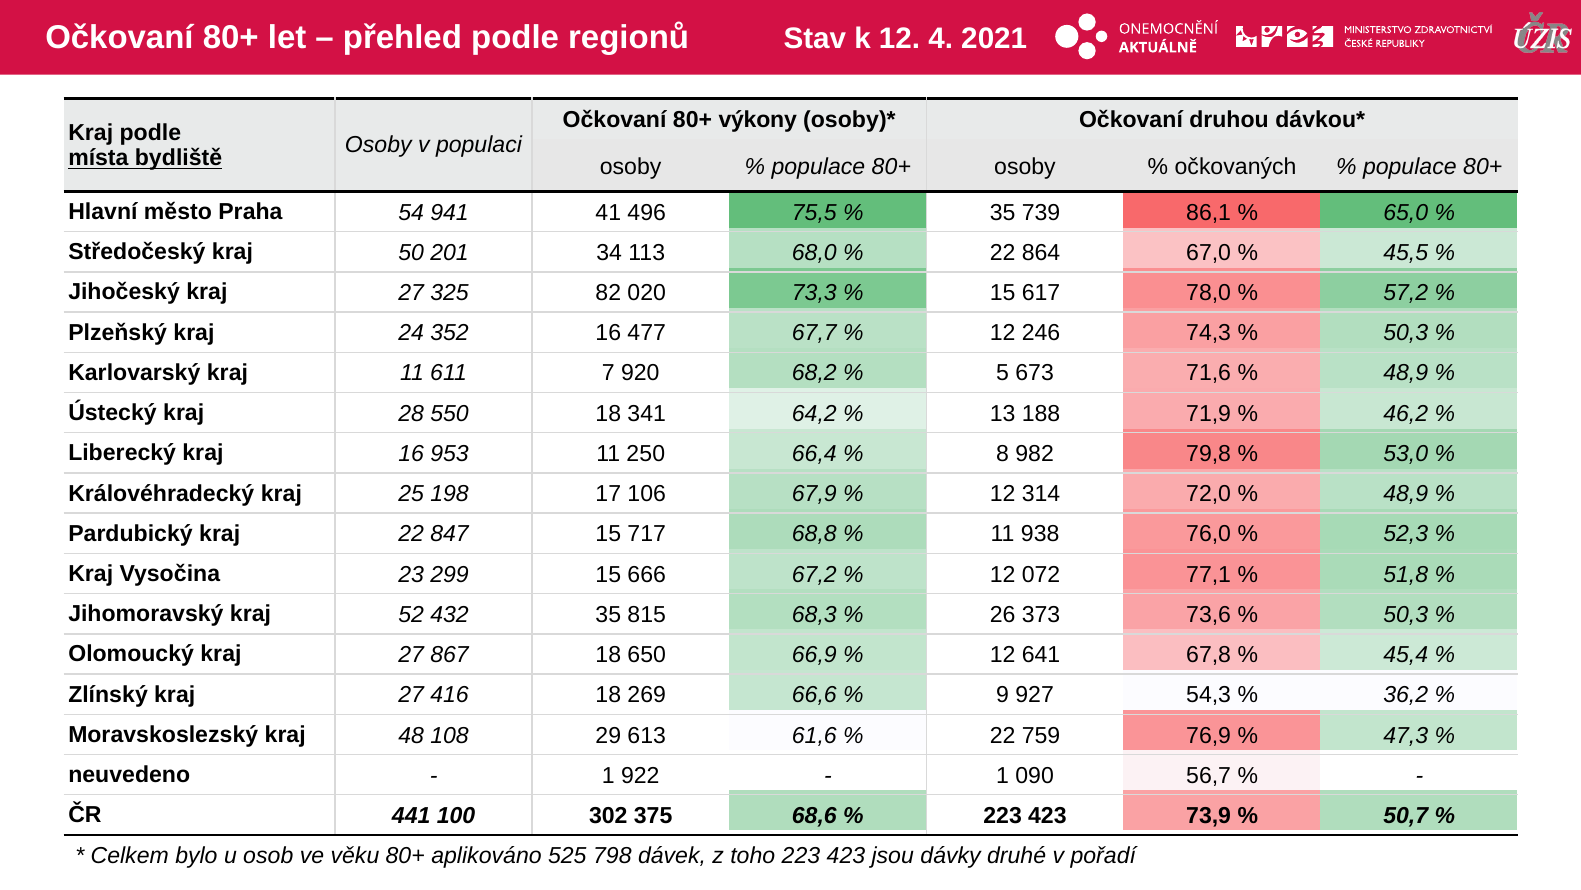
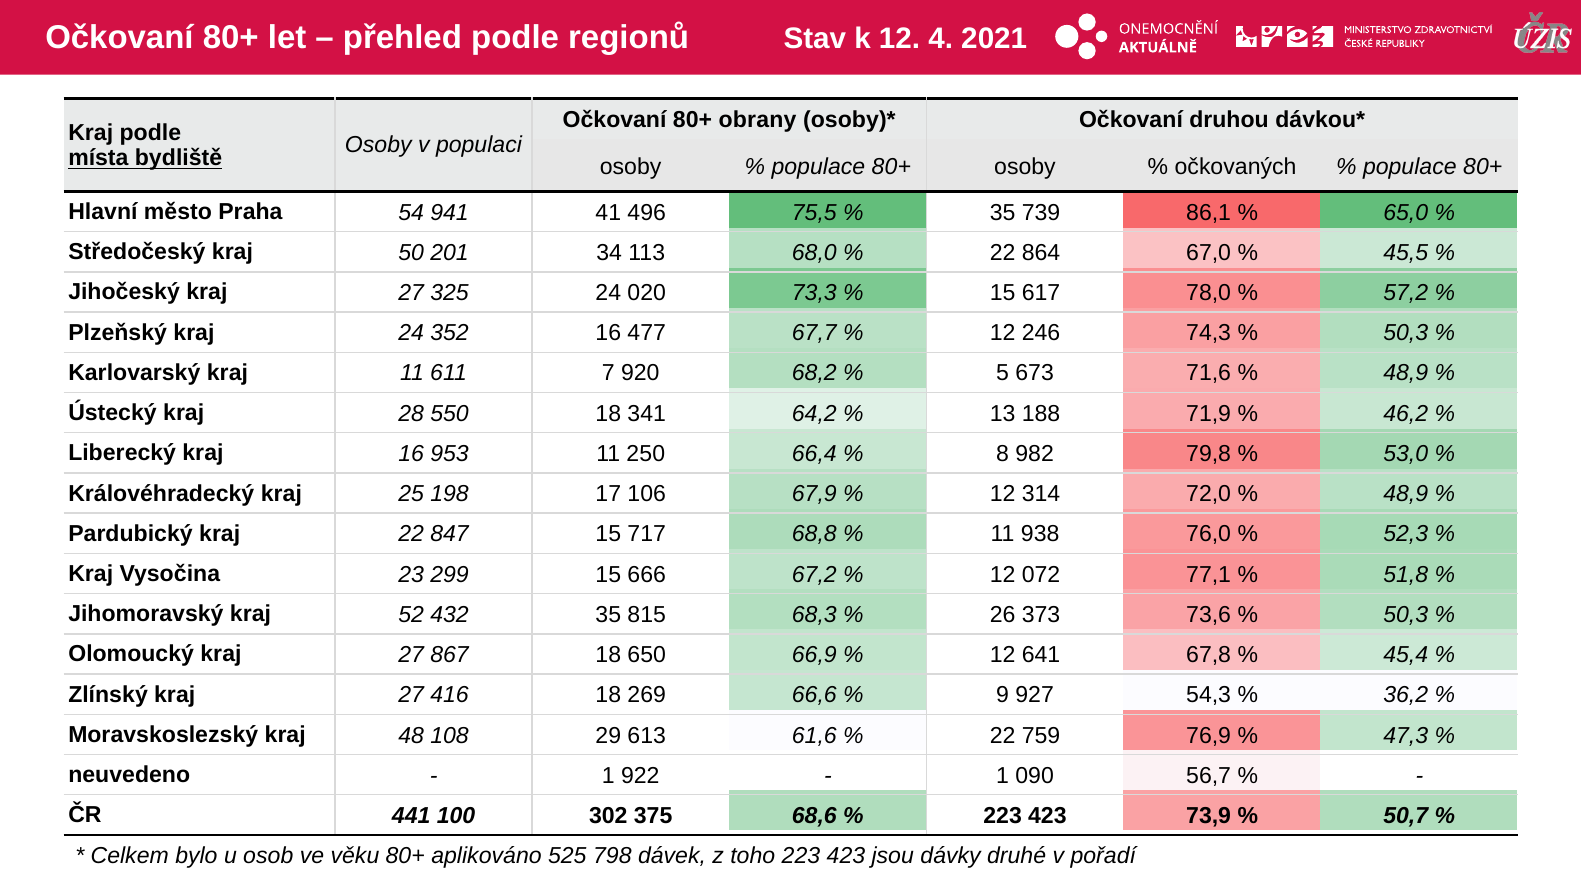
výkony: výkony -> obrany
325 82: 82 -> 24
